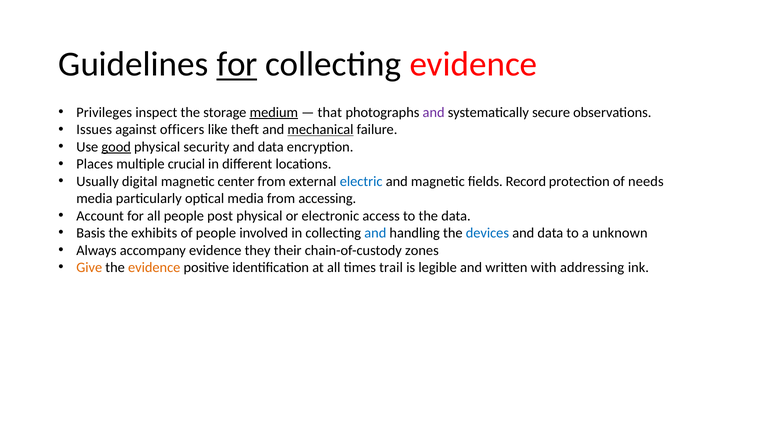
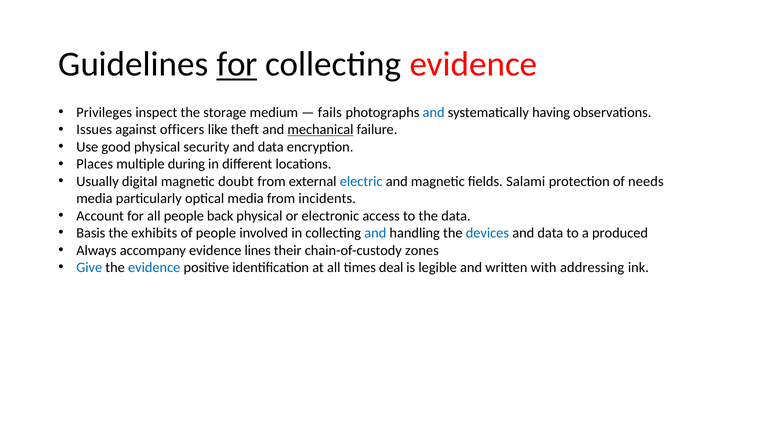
medium underline: present -> none
that: that -> fails
and at (434, 112) colour: purple -> blue
secure: secure -> having
good underline: present -> none
crucial: crucial -> during
center: center -> doubt
Record: Record -> Salami
accessing: accessing -> incidents
post: post -> back
unknown: unknown -> produced
they: they -> lines
Give colour: orange -> blue
evidence at (154, 267) colour: orange -> blue
trail: trail -> deal
